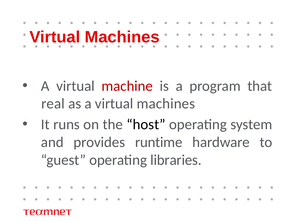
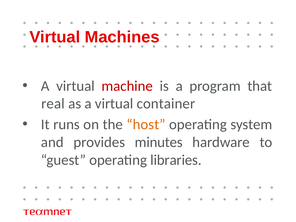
a virtual machines: machines -> container
host colour: black -> orange
runtime: runtime -> minutes
